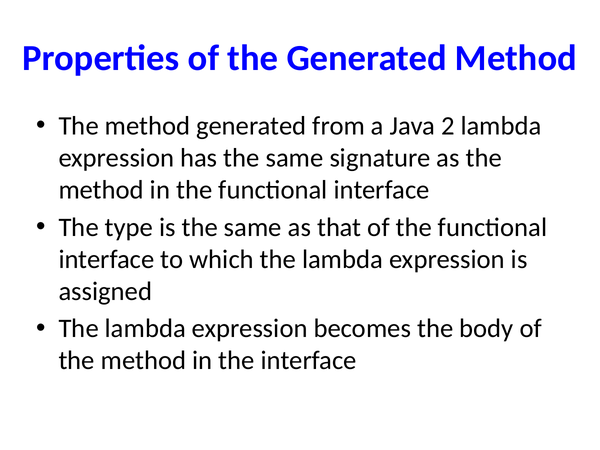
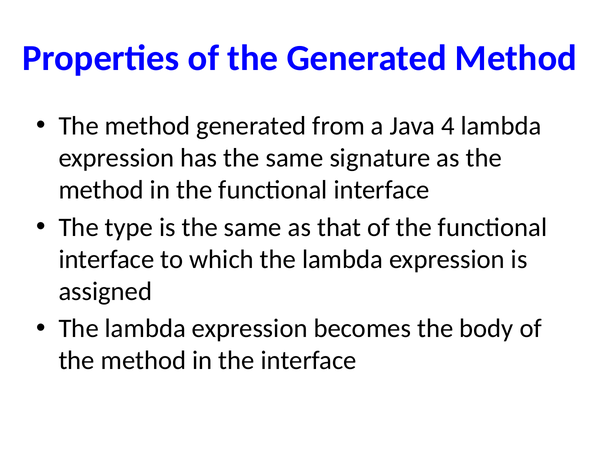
2: 2 -> 4
